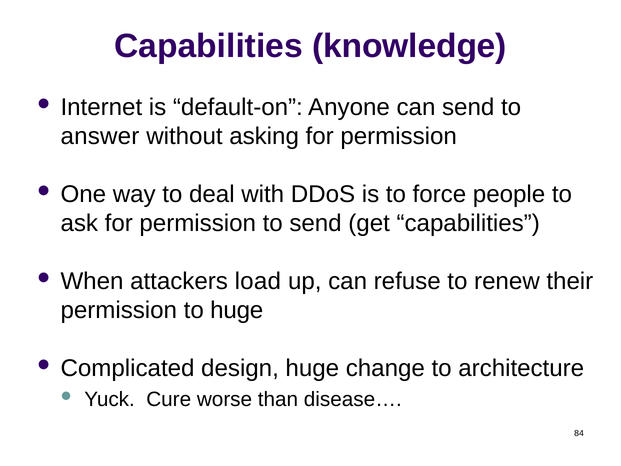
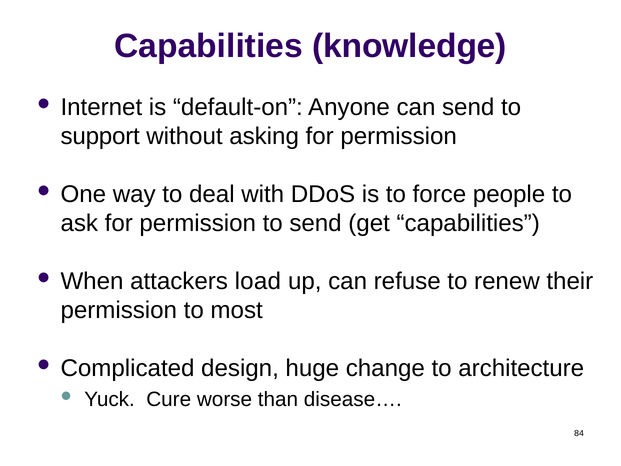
answer: answer -> support
to huge: huge -> most
